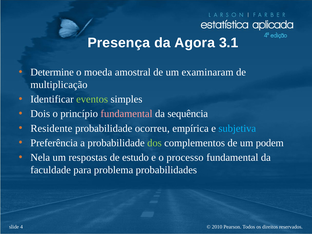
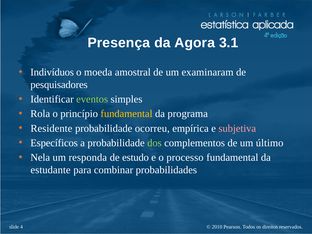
Determine: Determine -> Indivíduos
multiplicação: multiplicação -> pesquisadores
Dois: Dois -> Rola
fundamental at (127, 114) colour: pink -> yellow
sequência: sequência -> programa
subjetiva colour: light blue -> pink
Preferência: Preferência -> Específicos
podem: podem -> último
respostas: respostas -> responda
faculdade: faculdade -> estudante
problema: problema -> combinar
